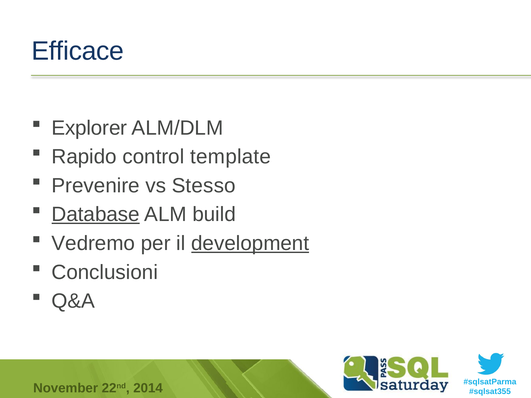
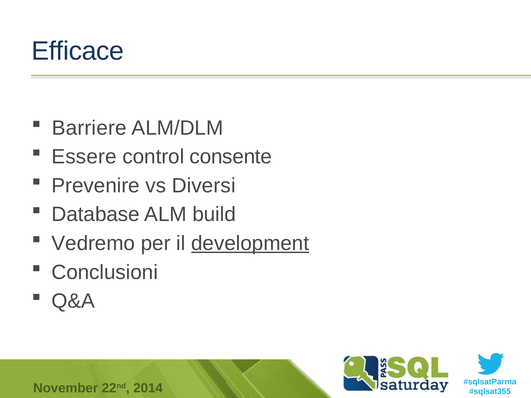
Explorer: Explorer -> Barriere
Rapido: Rapido -> Essere
template: template -> consente
Stesso: Stesso -> Diversi
Database underline: present -> none
